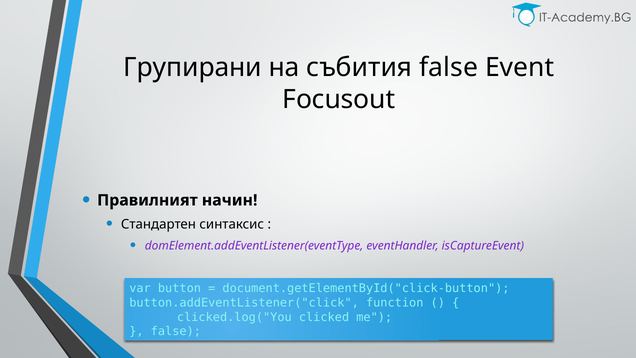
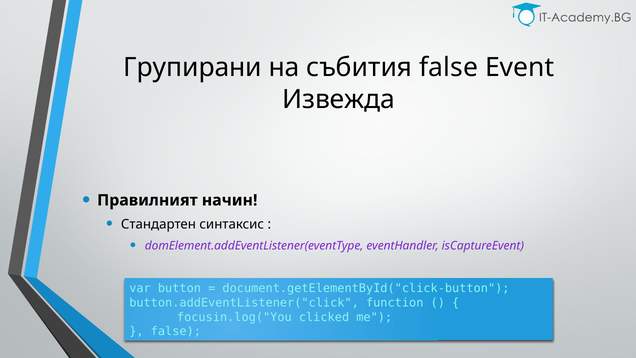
Focusout: Focusout -> Извежда
clicked.log("You: clicked.log("You -> focusin.log("You
